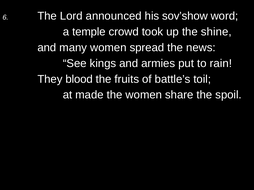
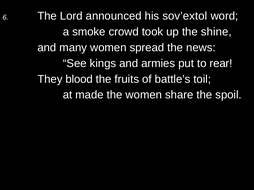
sov’show: sov’show -> sov’extol
temple: temple -> smoke
rain: rain -> rear
